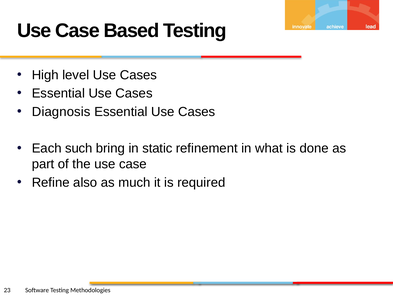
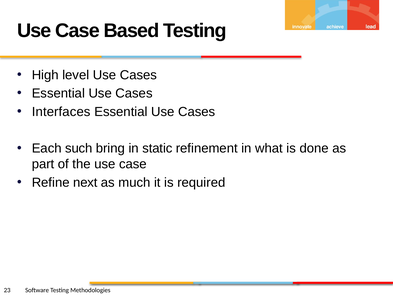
Diagnosis: Diagnosis -> Interfaces
also: also -> next
